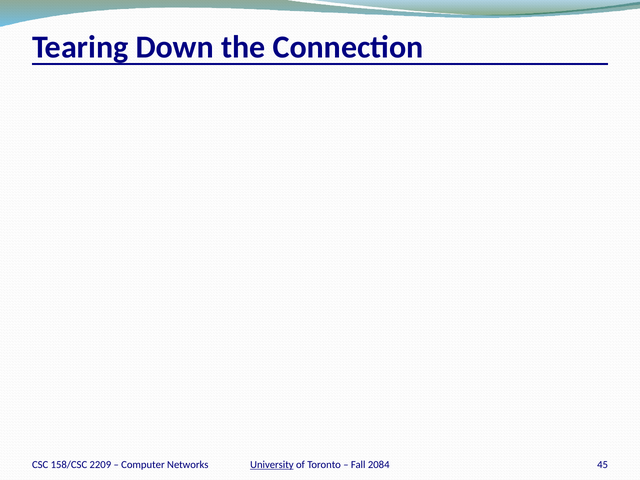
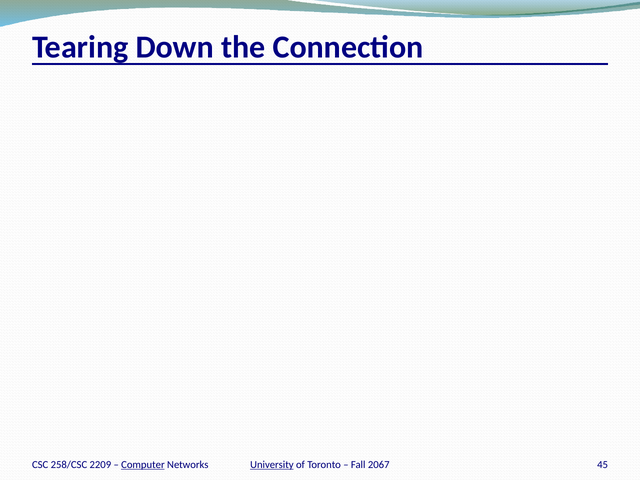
2084: 2084 -> 2067
158/CSC: 158/CSC -> 258/CSC
Computer underline: none -> present
